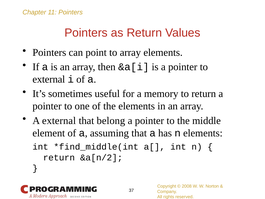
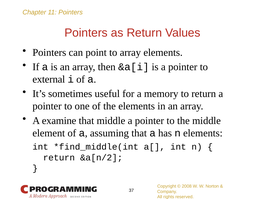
A external: external -> examine
that belong: belong -> middle
